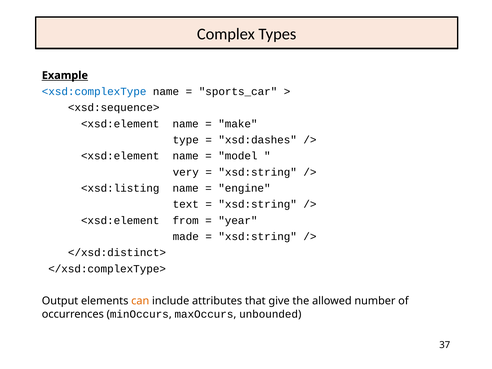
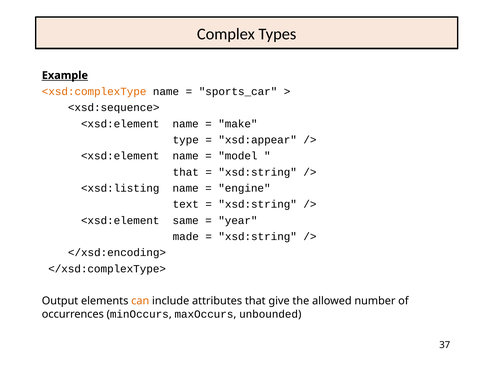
<xsd:complexType colour: blue -> orange
xsd:dashes: xsd:dashes -> xsd:appear
very at (186, 172): very -> that
from: from -> same
</xsd:distinct>: </xsd:distinct> -> </xsd:encoding>
